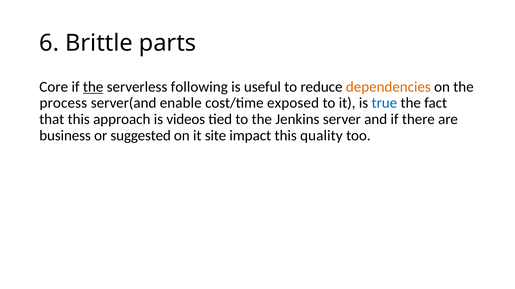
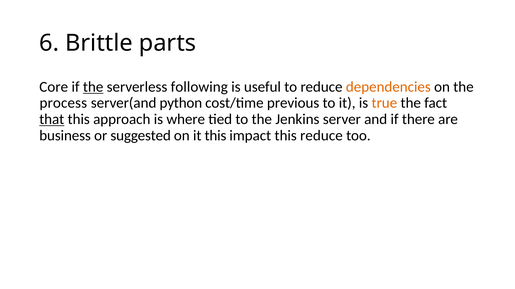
enable: enable -> python
exposed: exposed -> previous
true colour: blue -> orange
that underline: none -> present
videos: videos -> where
it site: site -> this
this quality: quality -> reduce
